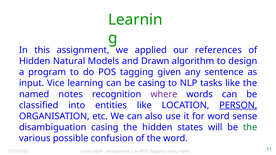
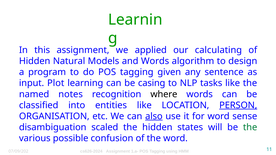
references: references -> calculating
and Drawn: Drawn -> Words
Vice: Vice -> Plot
where colour: purple -> black
also underline: none -> present
disambiguation casing: casing -> scaled
